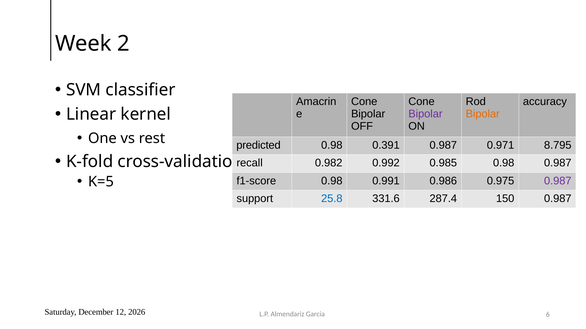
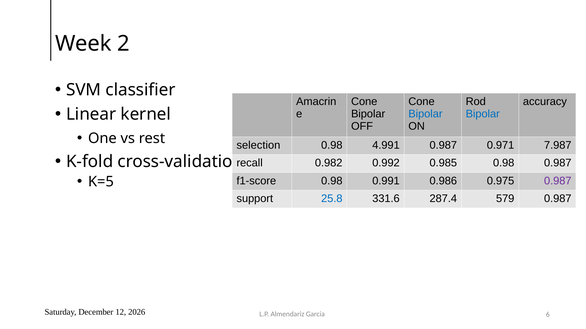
Bipolar at (425, 114) colour: purple -> blue
Bipolar at (483, 114) colour: orange -> blue
predicted: predicted -> selection
0.391: 0.391 -> 4.991
8.795: 8.795 -> 7.987
150: 150 -> 579
